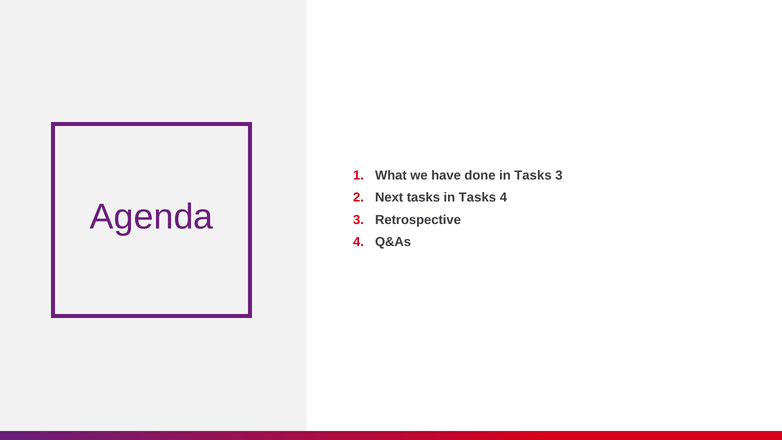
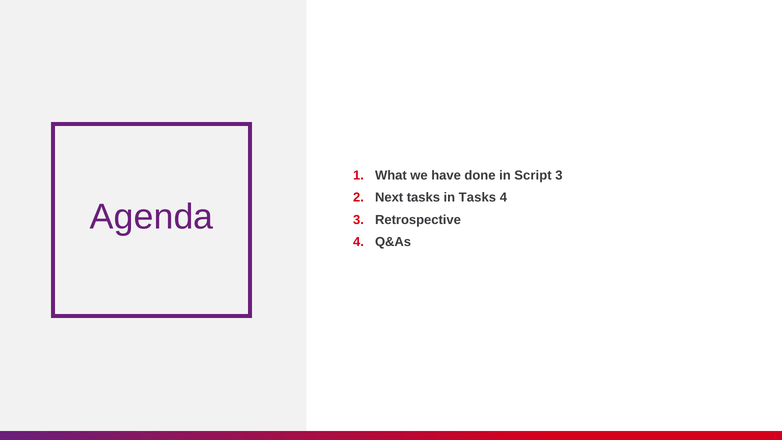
done in Tasks: Tasks -> Script
